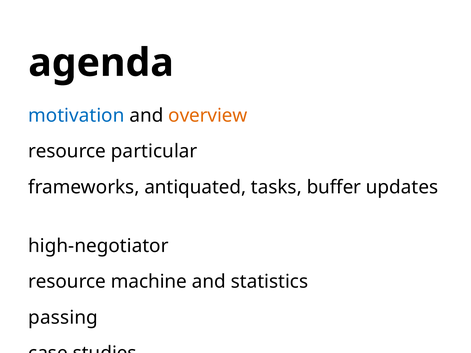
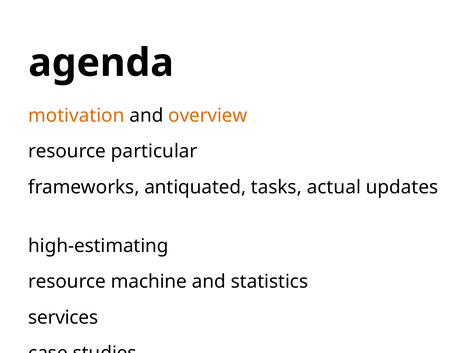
motivation colour: blue -> orange
buffer: buffer -> actual
high-negotiator: high-negotiator -> high-estimating
passing: passing -> services
